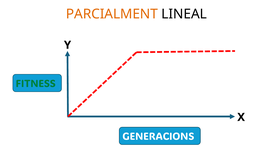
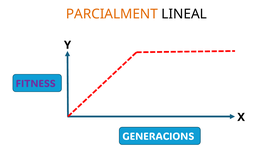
FITNESS colour: green -> purple
